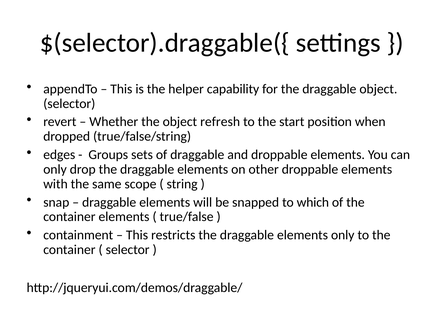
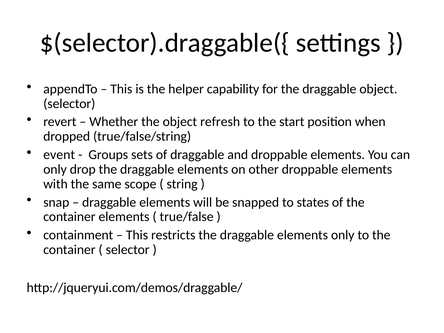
edges: edges -> event
which: which -> states
